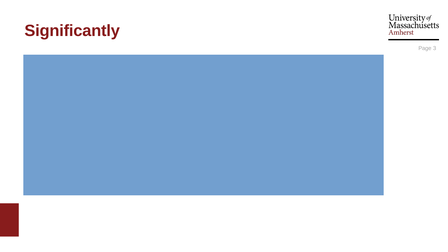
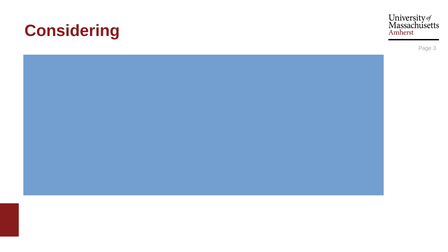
Significantly: Significantly -> Considering
